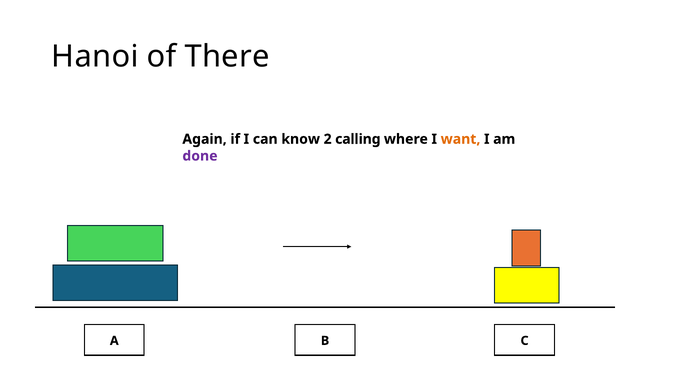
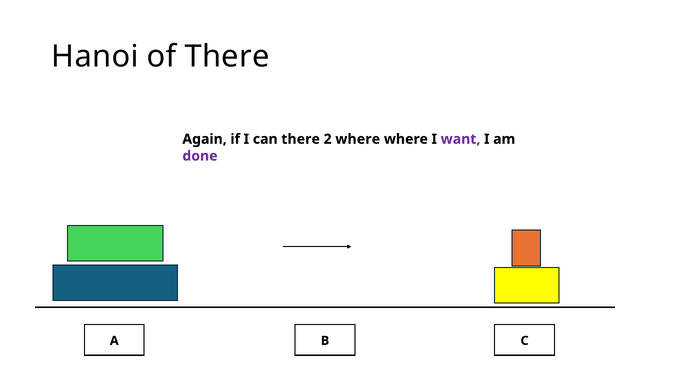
can know: know -> there
2 calling: calling -> where
want colour: orange -> purple
